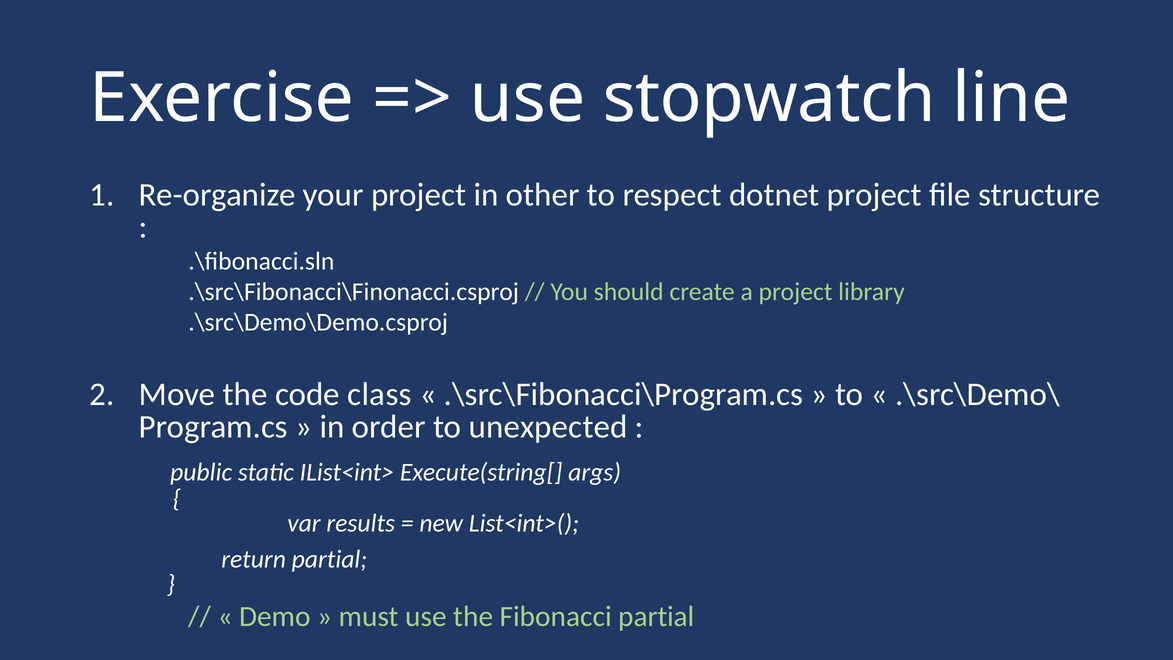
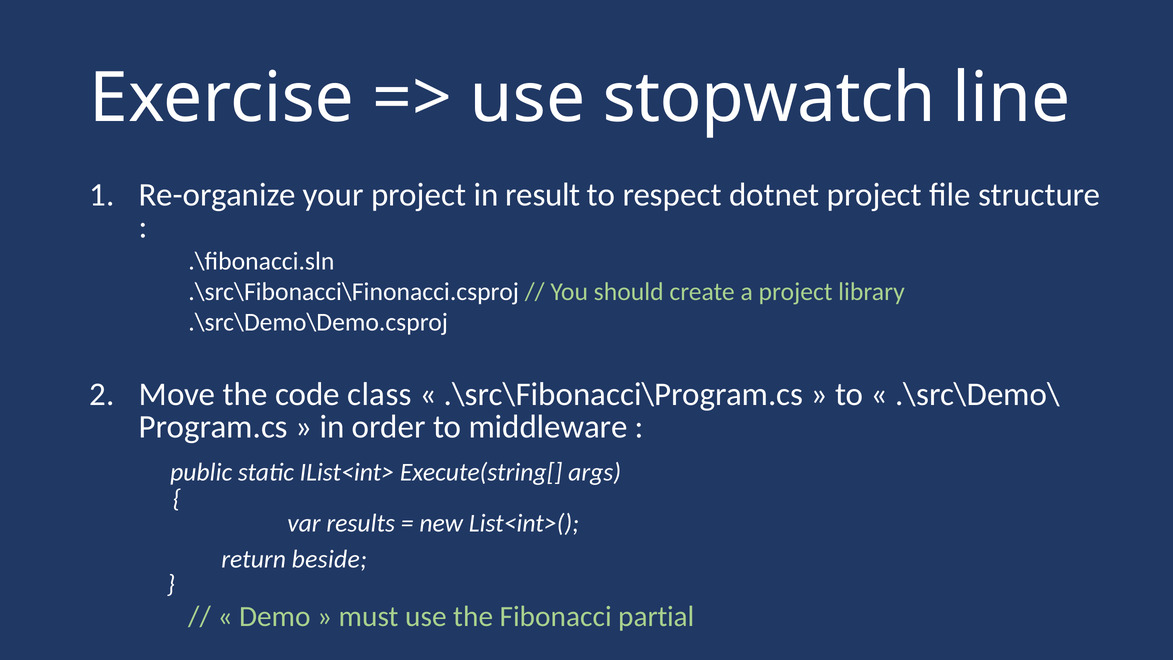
other: other -> result
unexpected: unexpected -> middleware
return partial: partial -> beside
